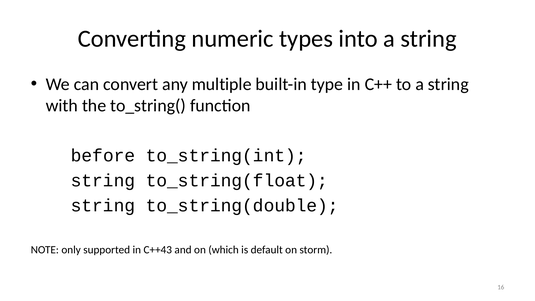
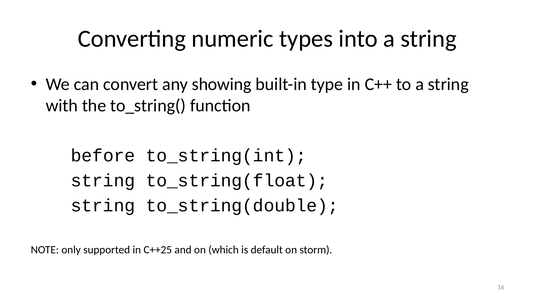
multiple: multiple -> showing
C++43: C++43 -> C++25
